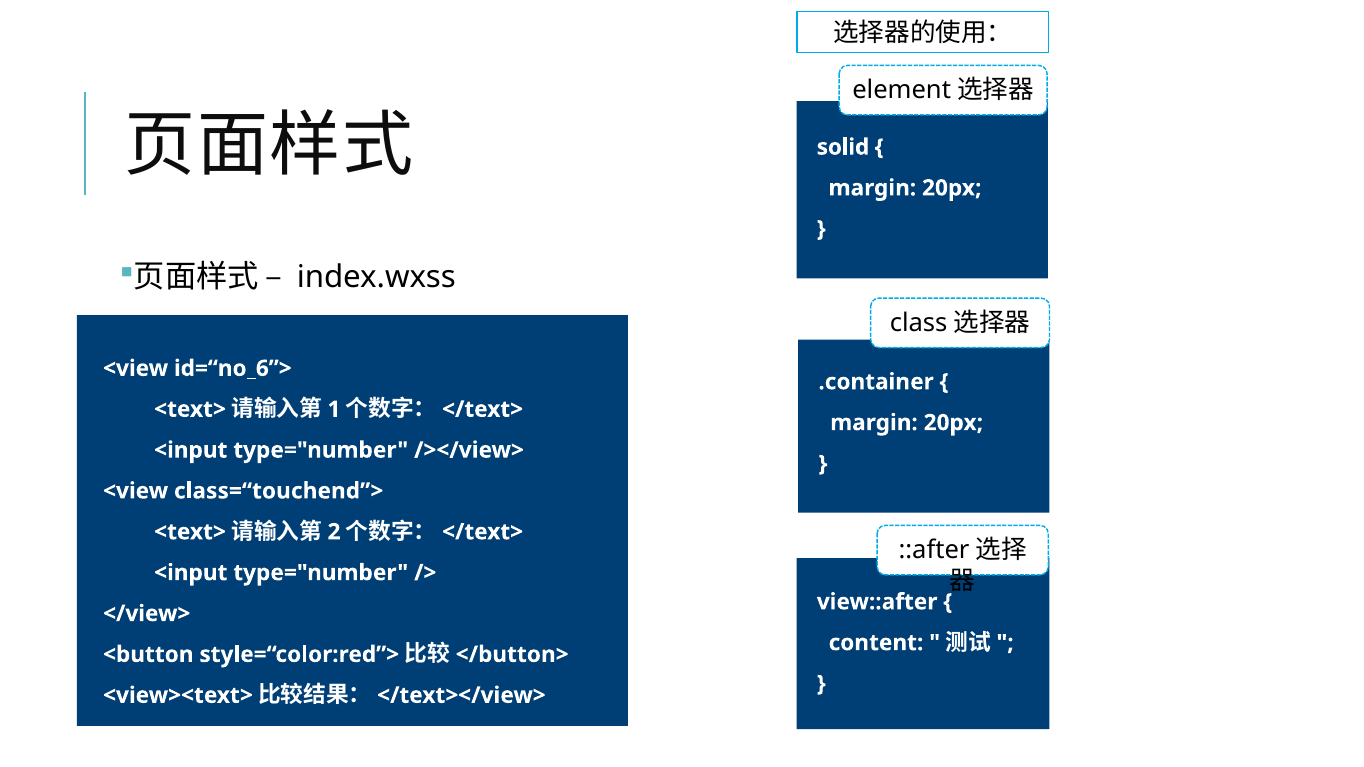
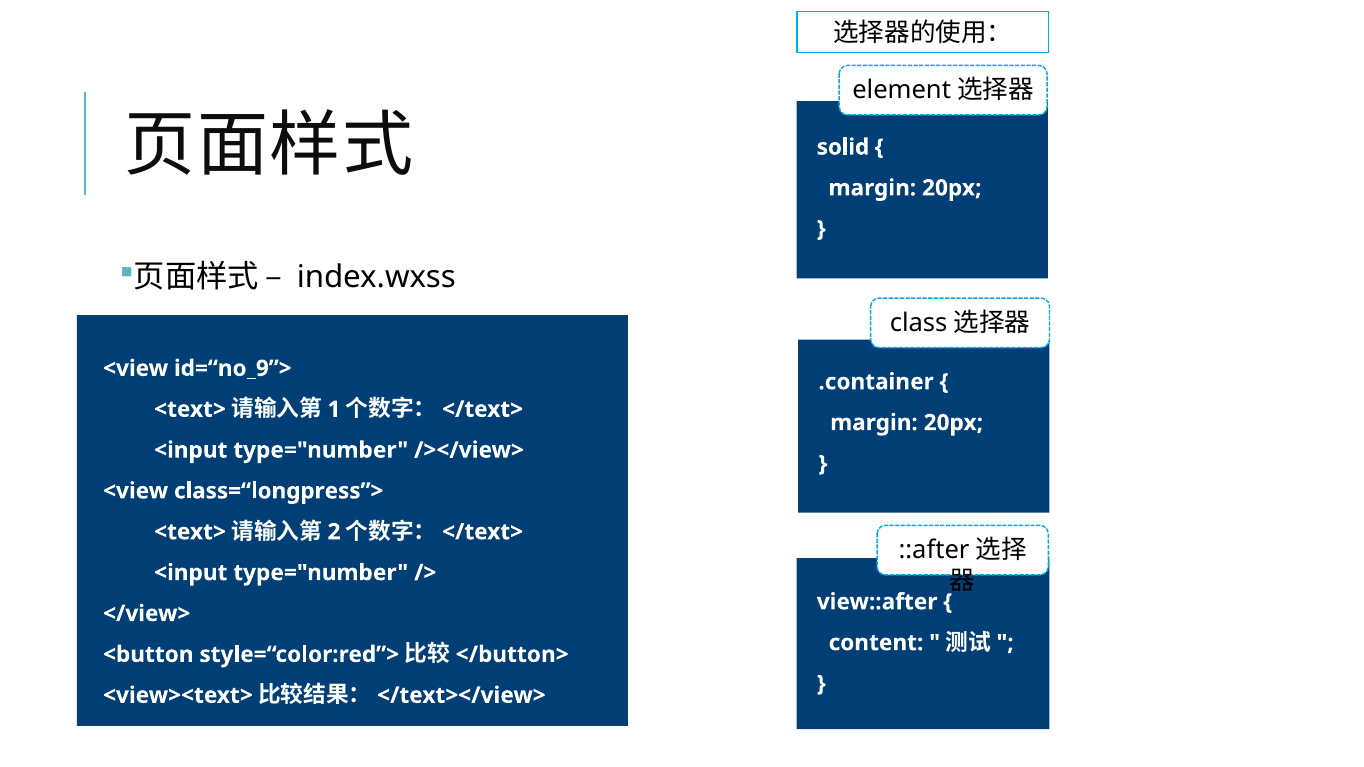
id=“no_6”>: id=“no_6”> -> id=“no_9”>
class=“touchend”>: class=“touchend”> -> class=“longpress”>
